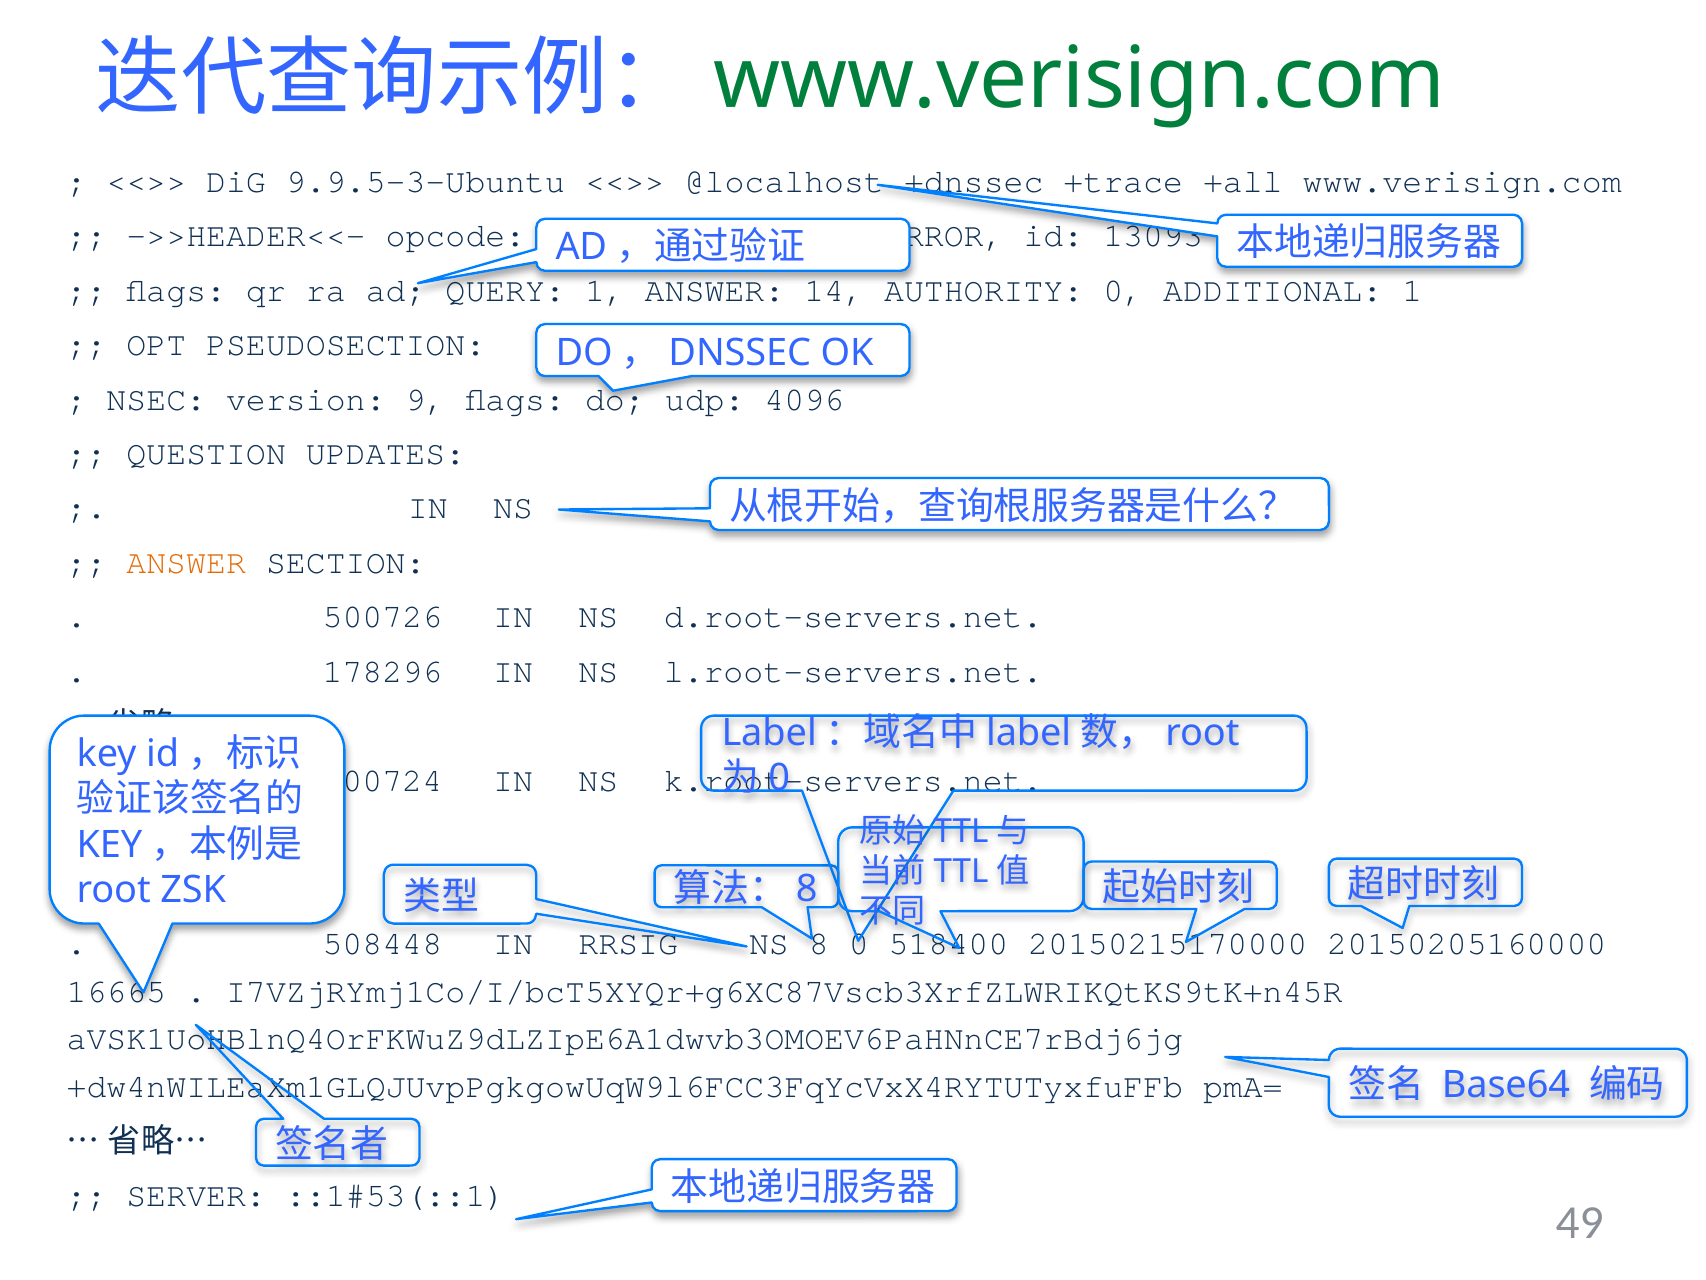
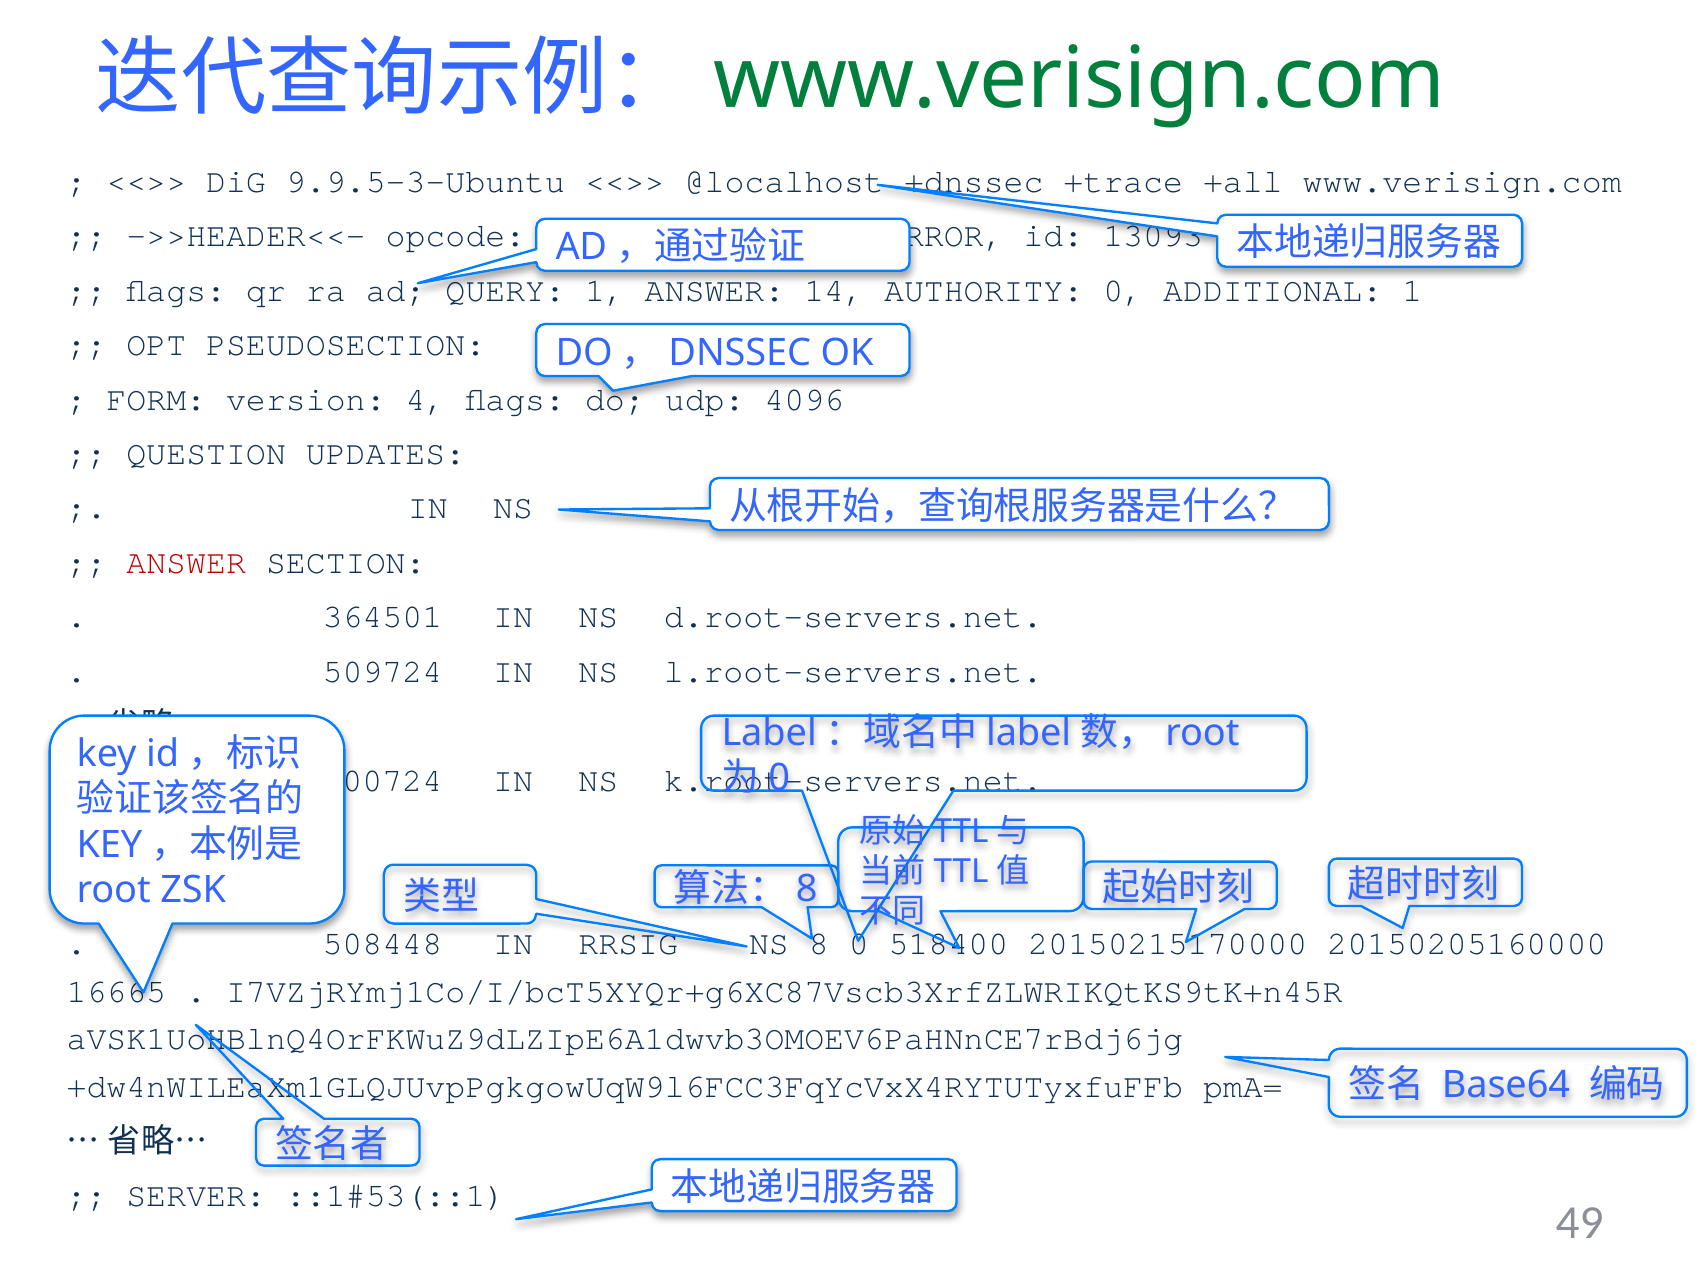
NSEC: NSEC -> FORM
9: 9 -> 4
ANSWER at (186, 562) colour: orange -> red
500726: 500726 -> 364501
178296: 178296 -> 509724
